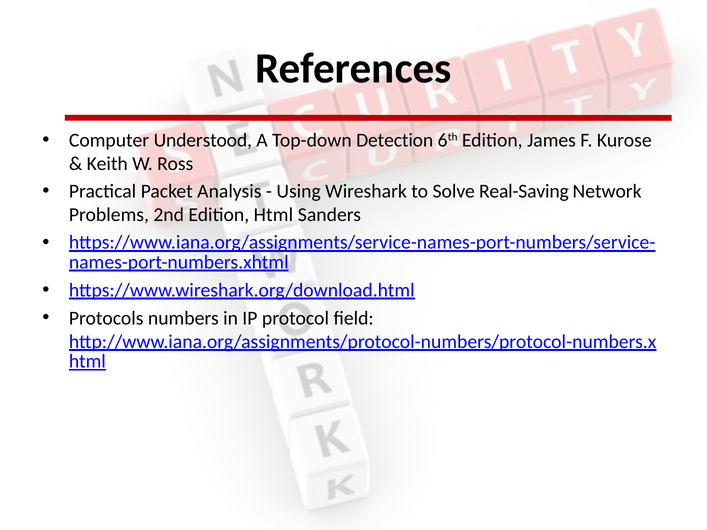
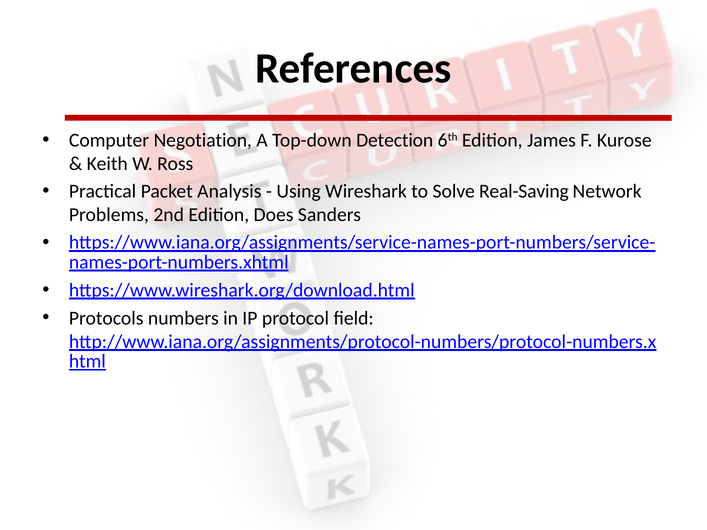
Understood: Understood -> Negotiation
Edition Html: Html -> Does
